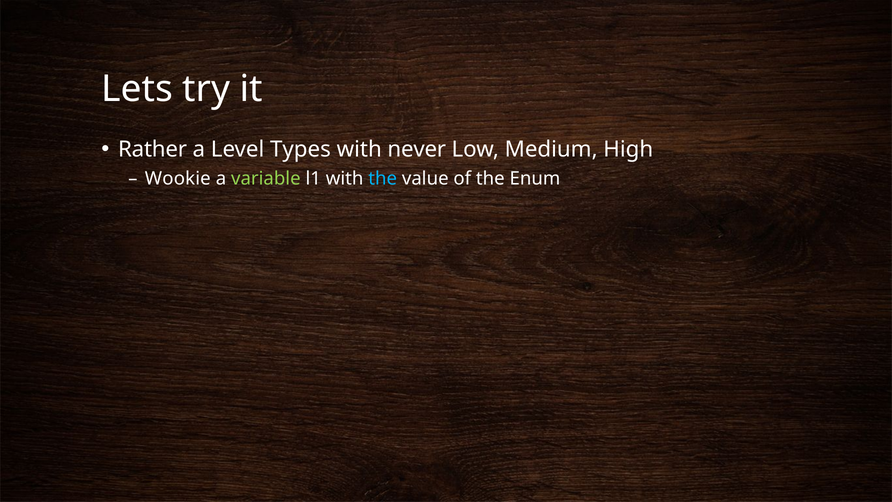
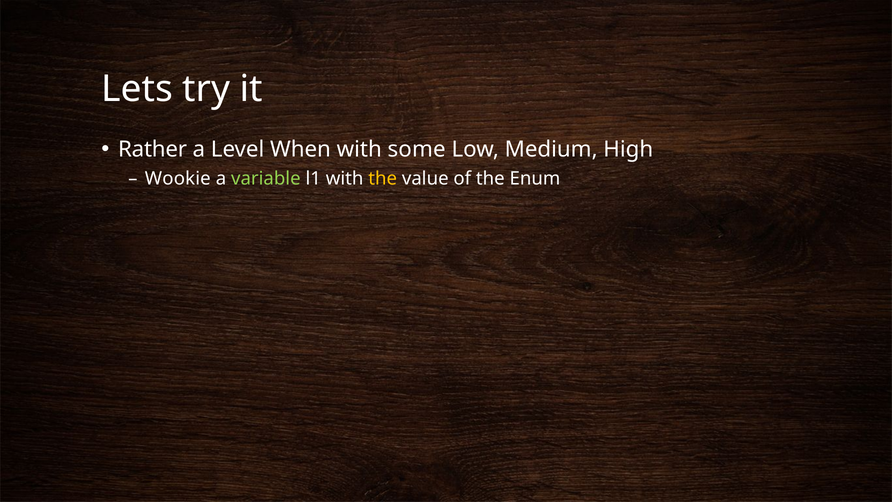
Types: Types -> When
never: never -> some
the at (383, 179) colour: light blue -> yellow
